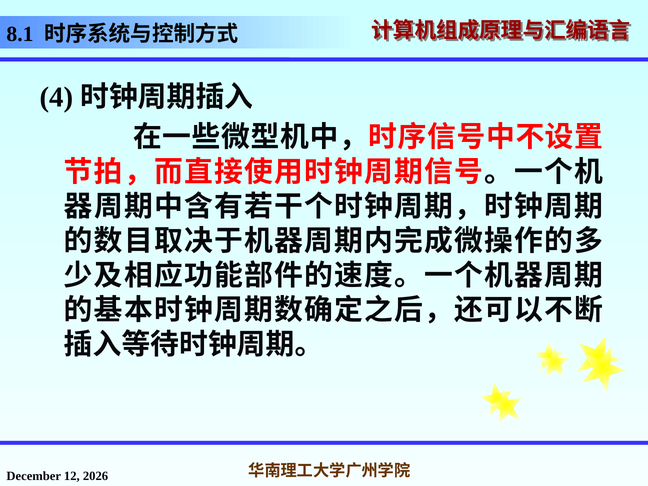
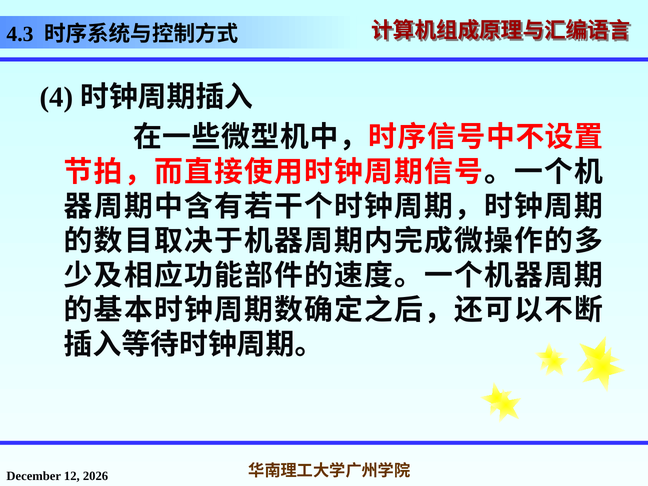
8.1: 8.1 -> 4.3
